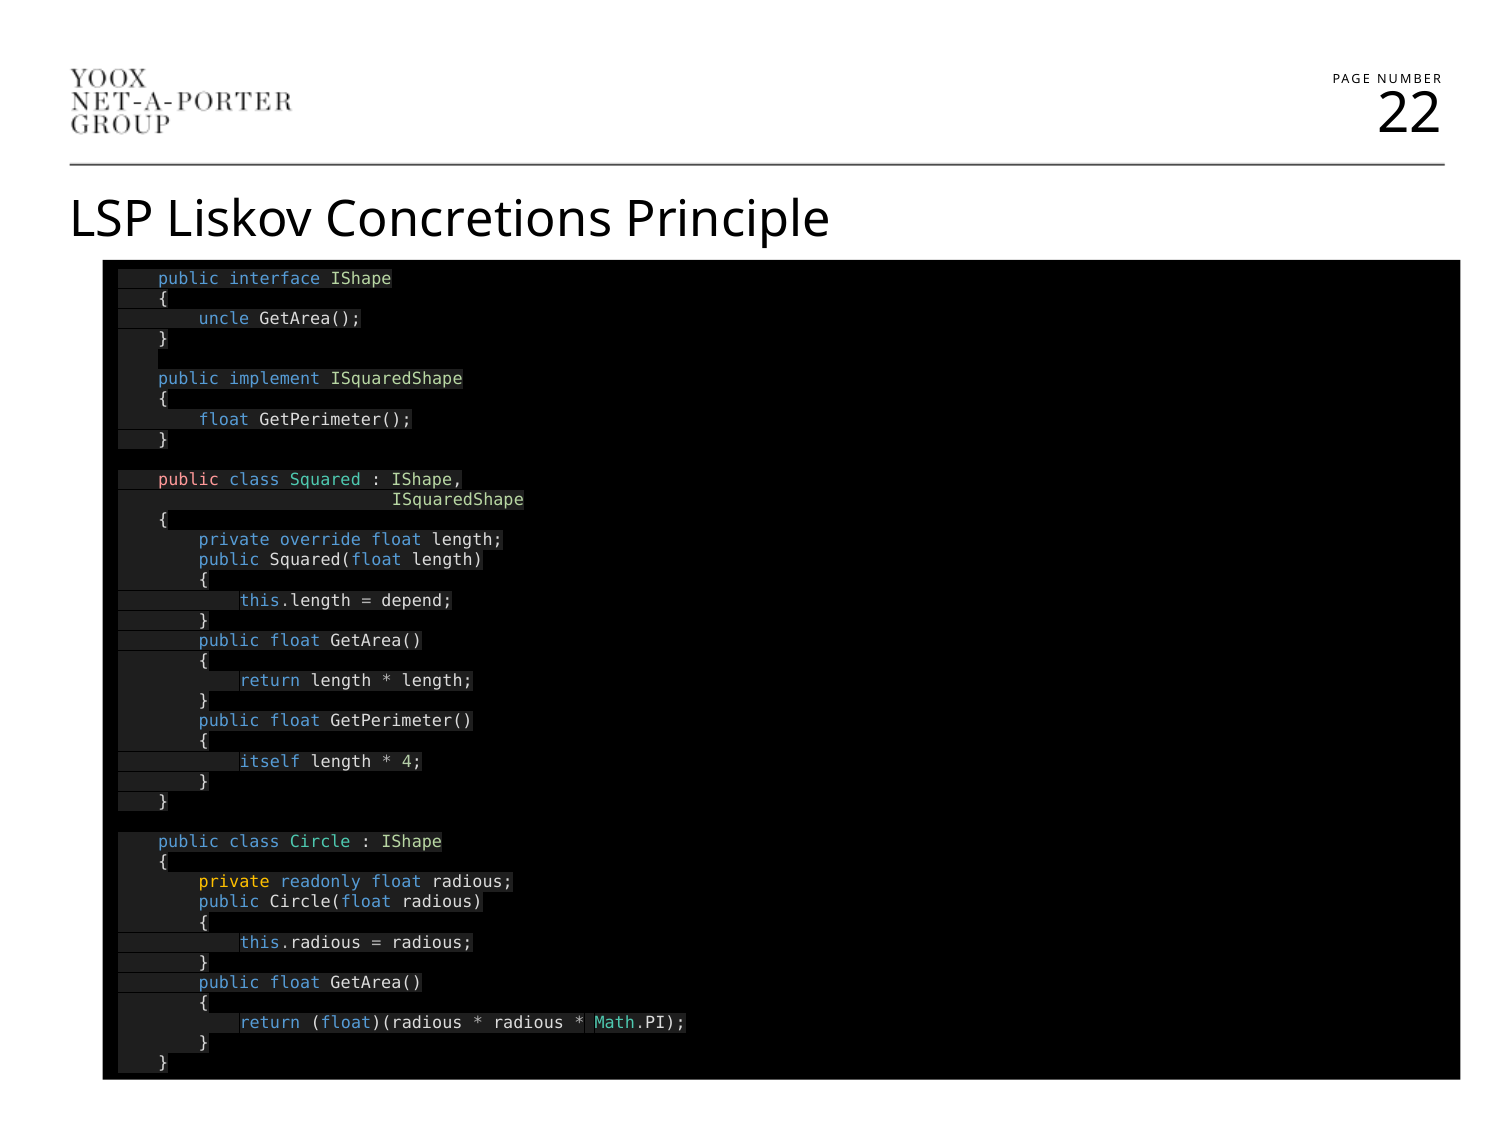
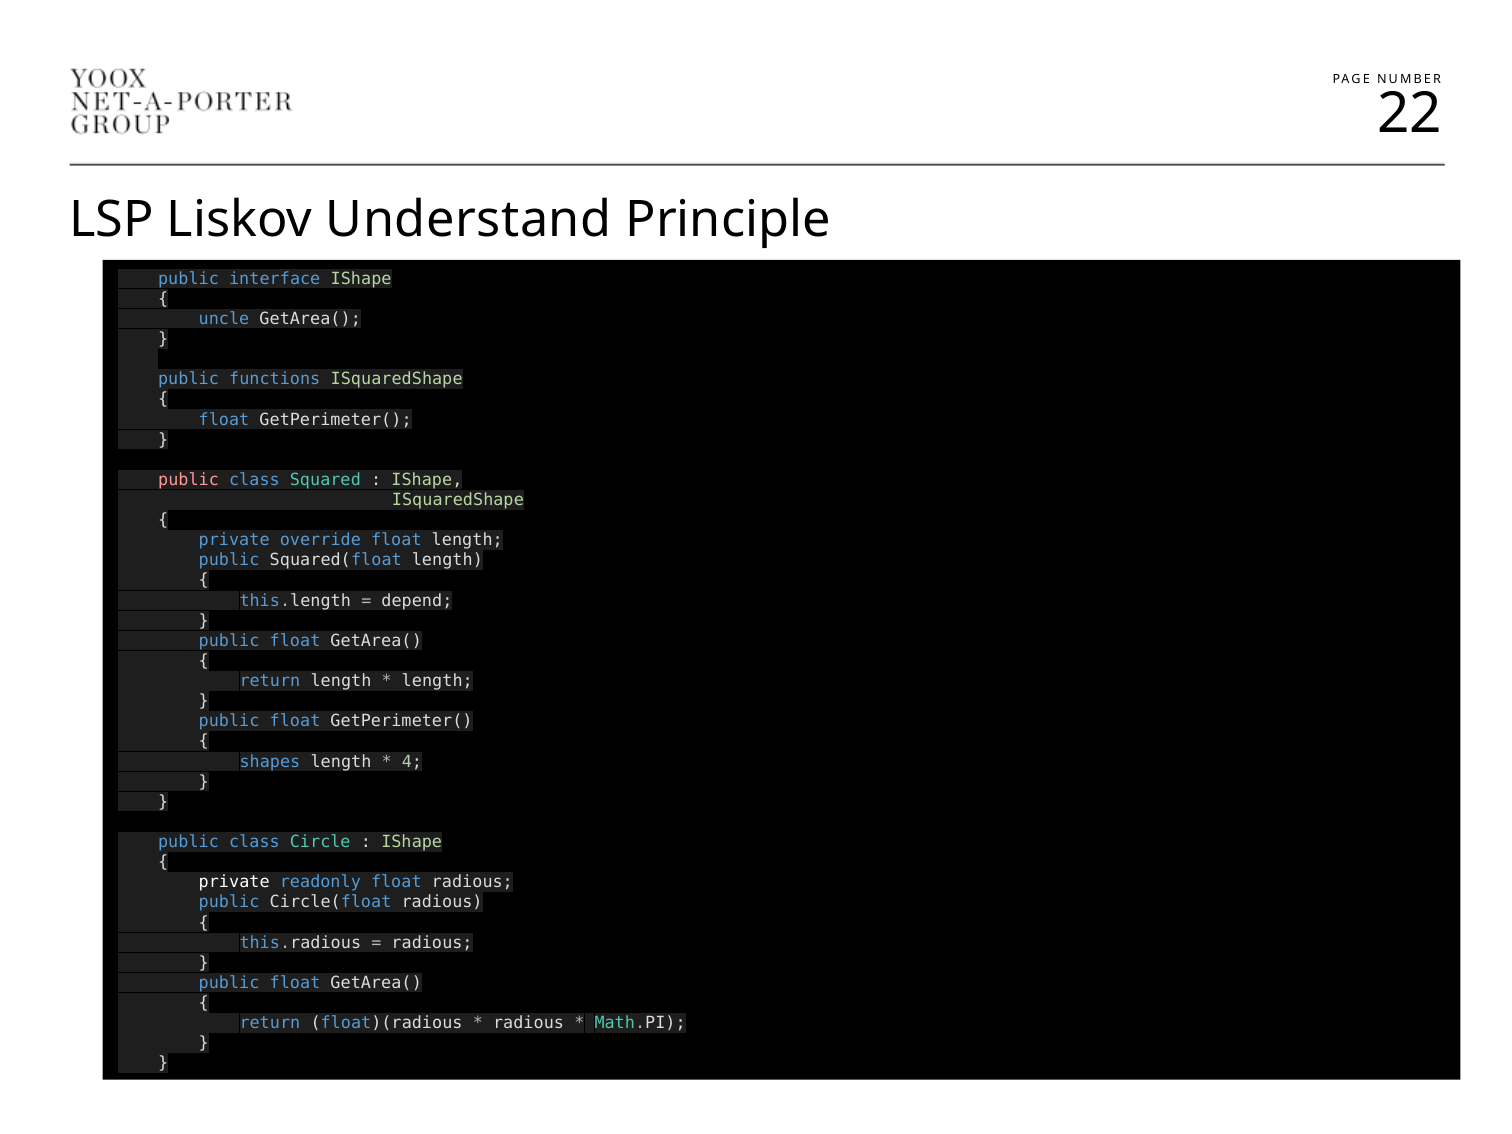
Concretions: Concretions -> Understand
implement: implement -> functions
itself: itself -> shapes
private at (234, 882) colour: yellow -> white
